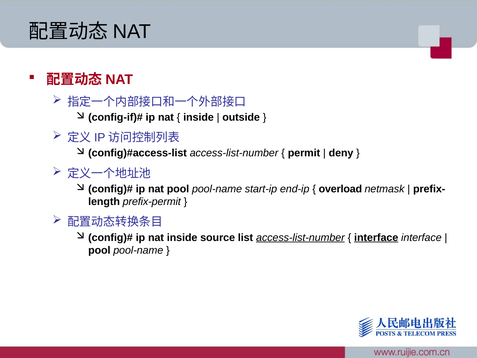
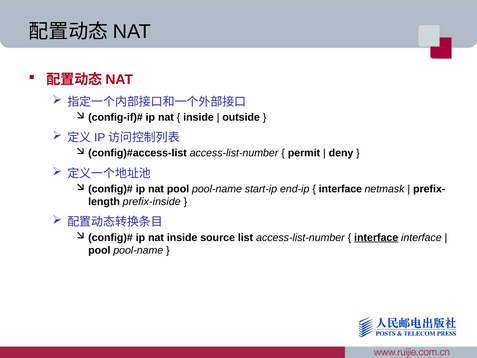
overload at (340, 189): overload -> interface
prefix-permit: prefix-permit -> prefix-inside
access-list-number at (300, 237) underline: present -> none
